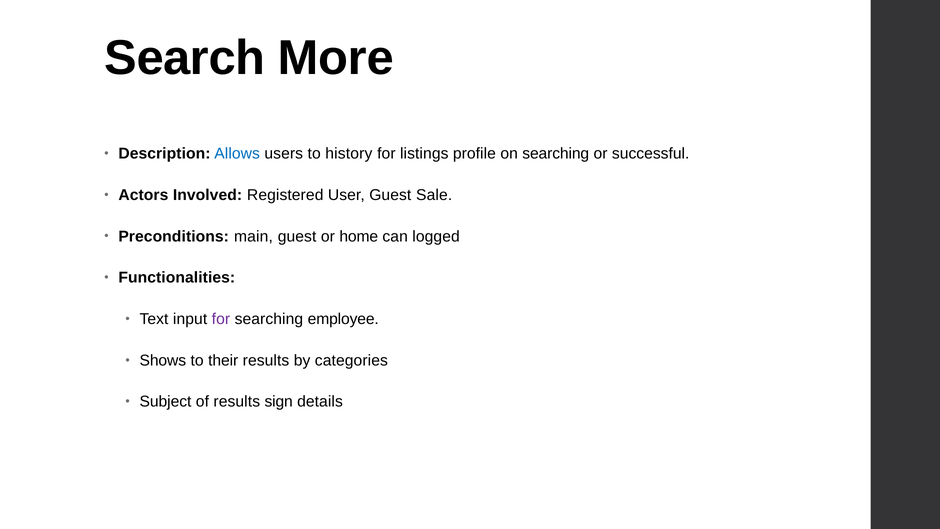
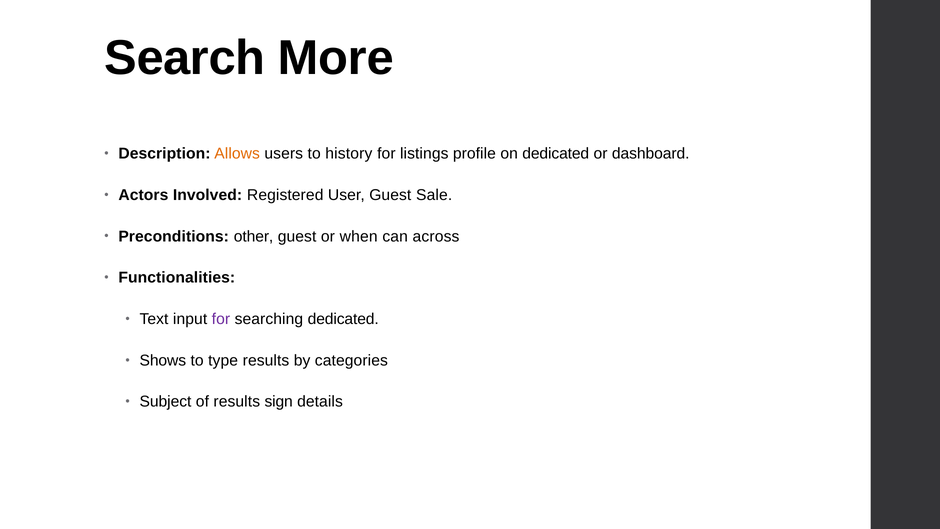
Allows colour: blue -> orange
on searching: searching -> dedicated
successful: successful -> dashboard
main: main -> other
home: home -> when
logged: logged -> across
searching employee: employee -> dedicated
their: their -> type
